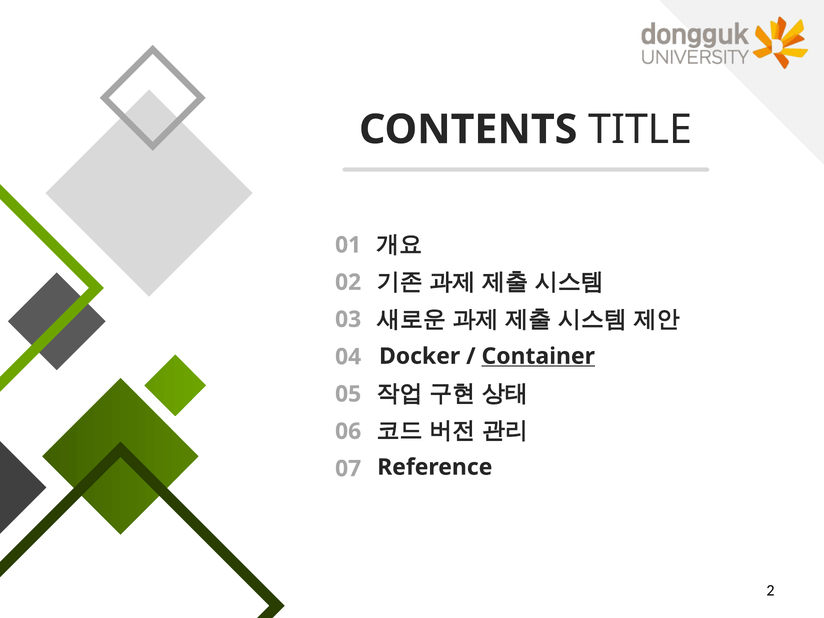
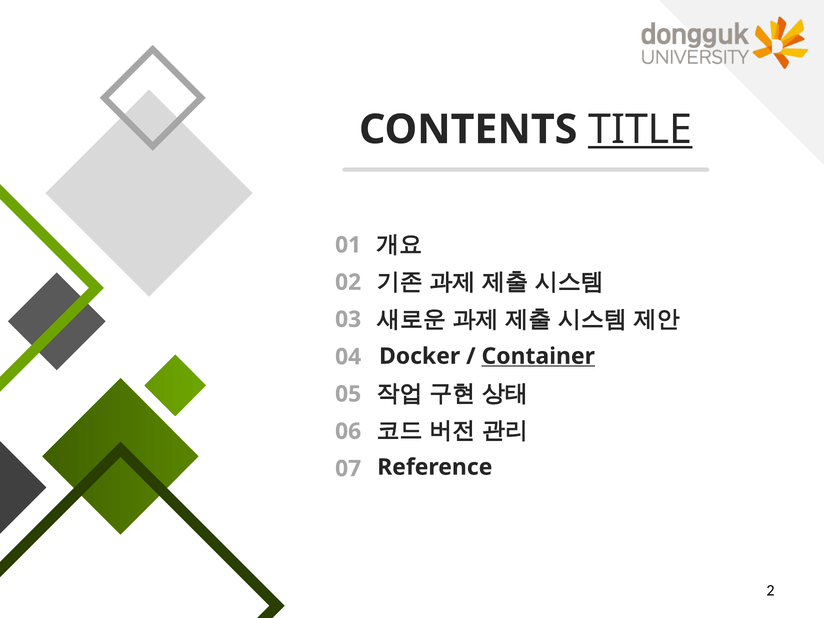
TITLE underline: none -> present
